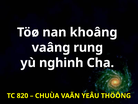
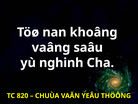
rung: rung -> saâu
